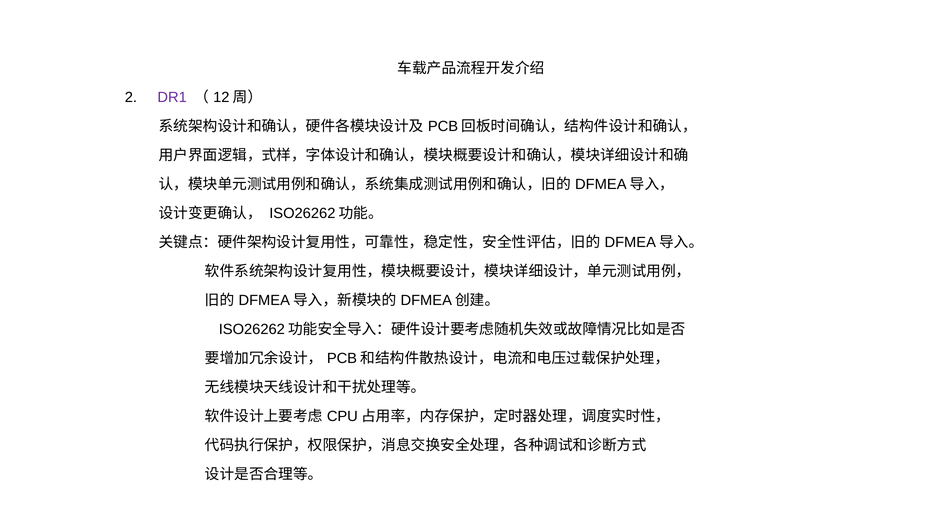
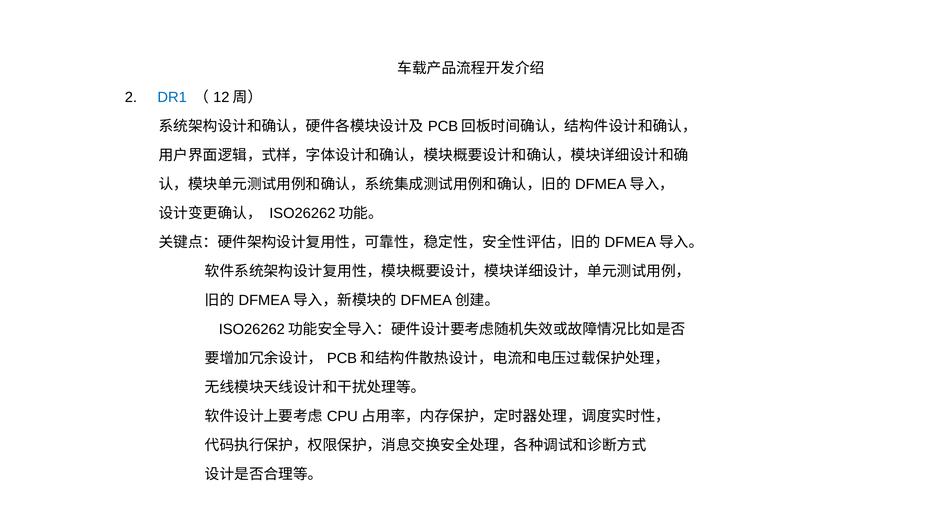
DR1 colour: purple -> blue
